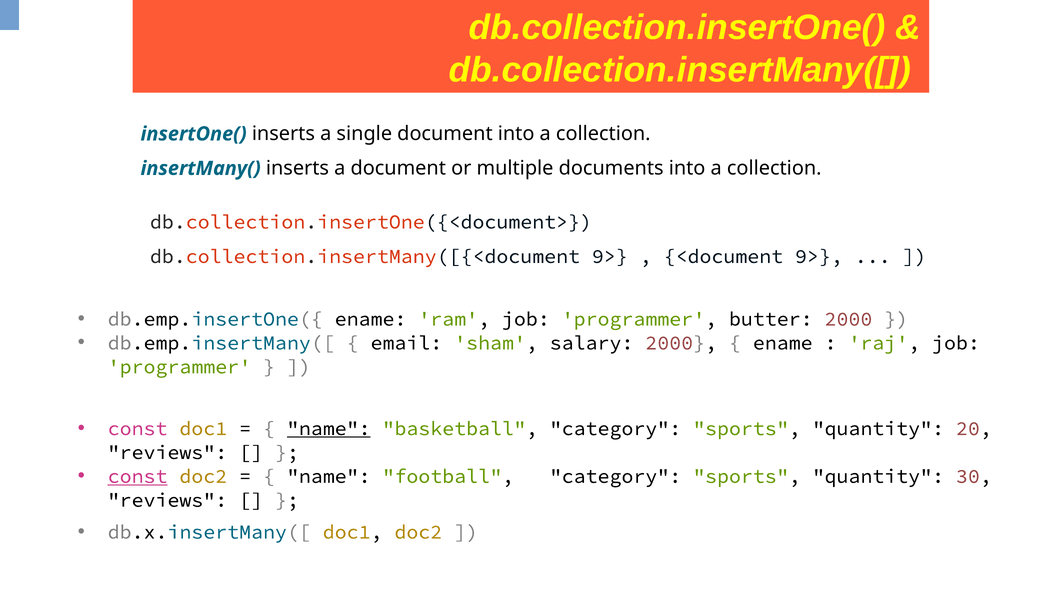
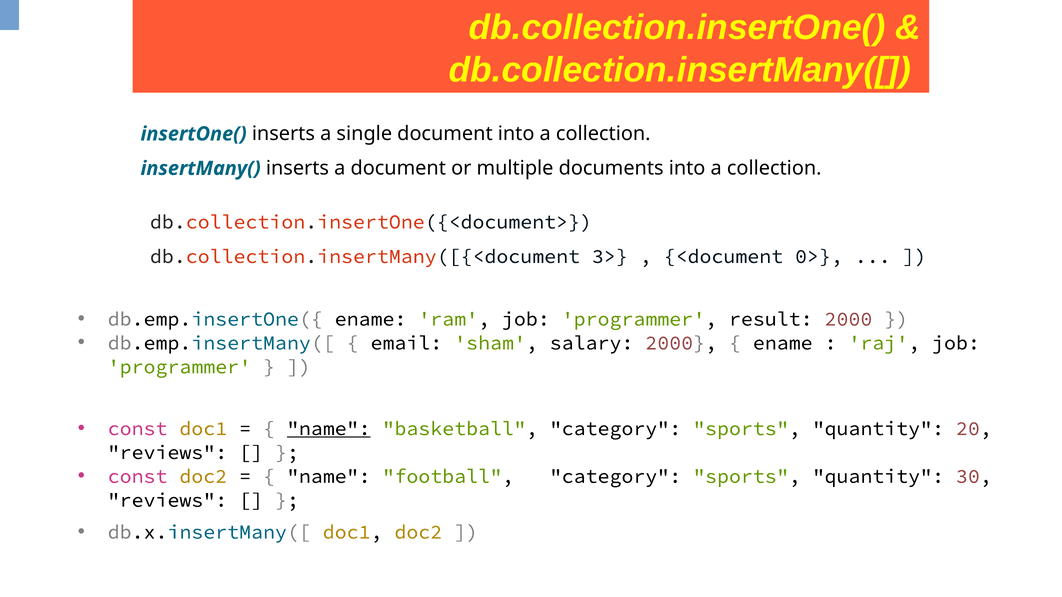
db.collection.insertMany([{<document 9>: 9> -> 3>
<document 9>: 9> -> 0>
butter: butter -> result
const at (138, 477) underline: present -> none
